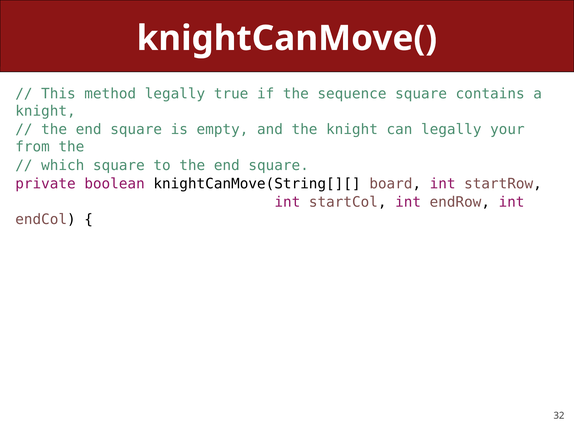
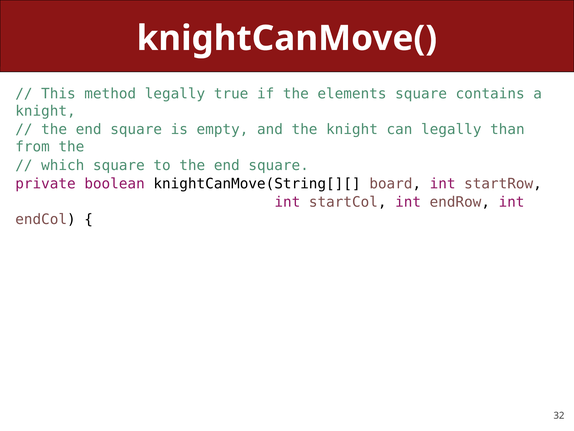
sequence: sequence -> elements
your: your -> than
